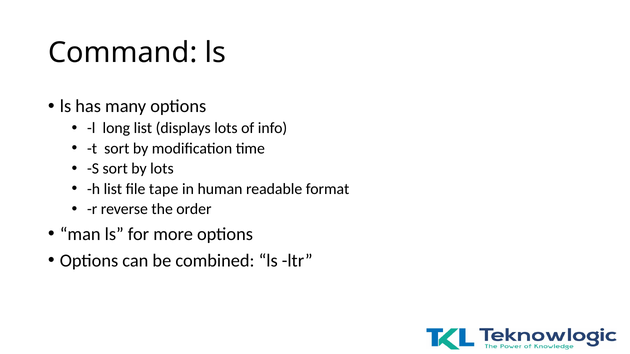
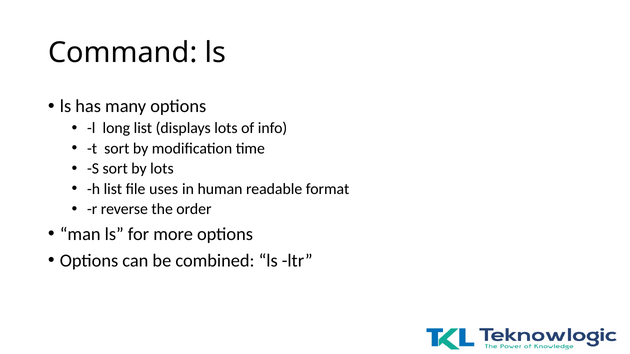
tape: tape -> uses
